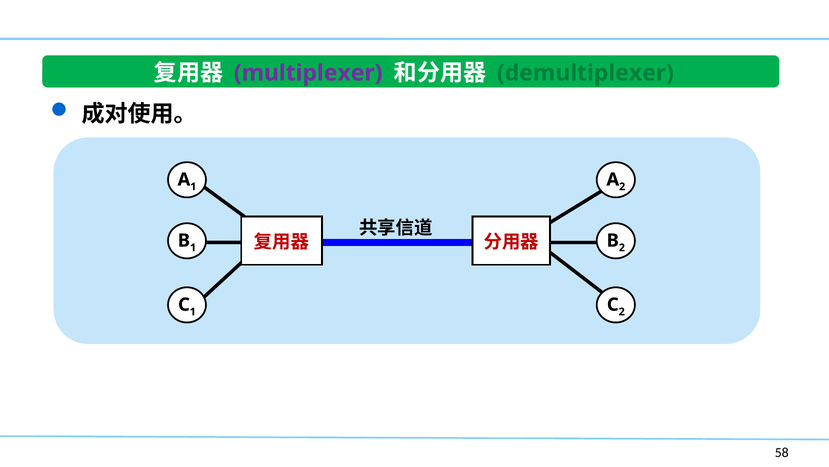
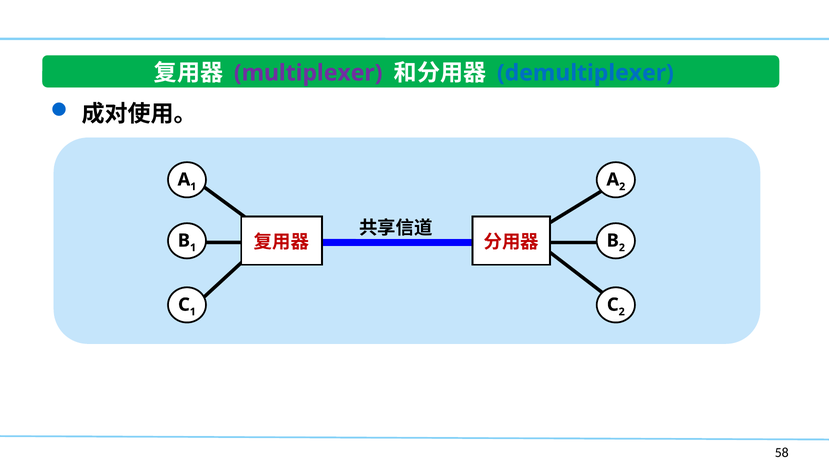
demultiplexer colour: green -> blue
